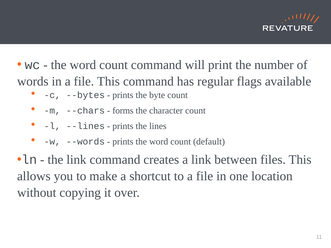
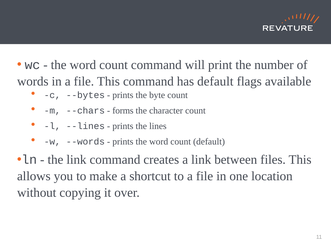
has regular: regular -> default
